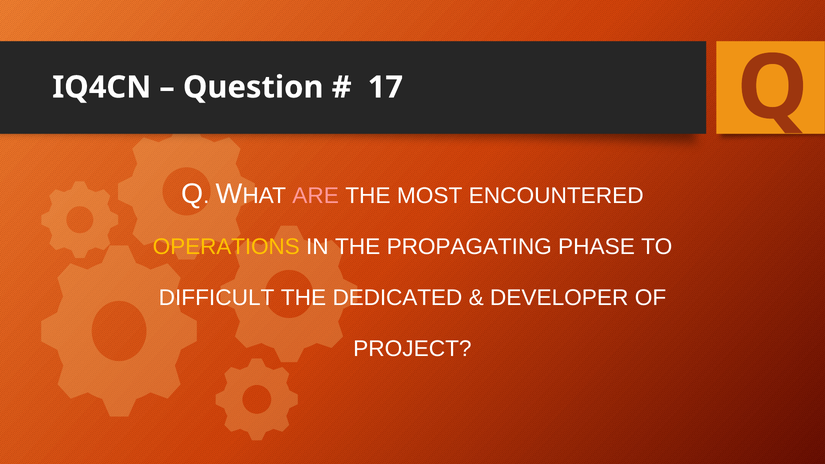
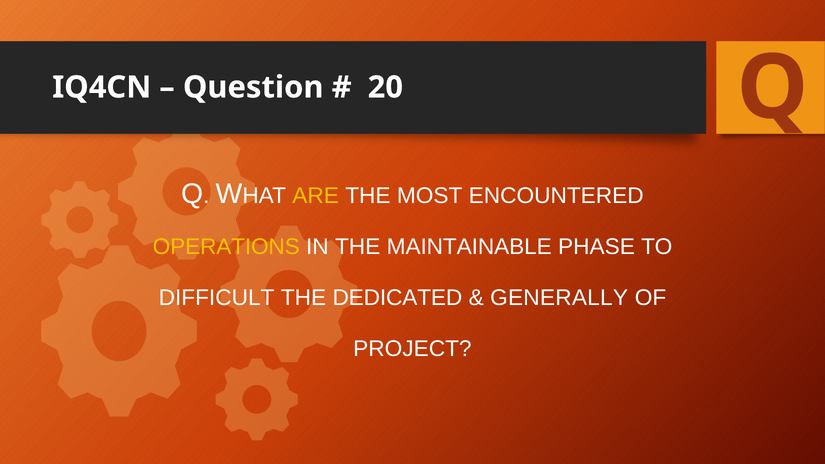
17: 17 -> 20
ARE colour: pink -> yellow
PROPAGATING: PROPAGATING -> MAINTAINABLE
DEVELOPER: DEVELOPER -> GENERALLY
